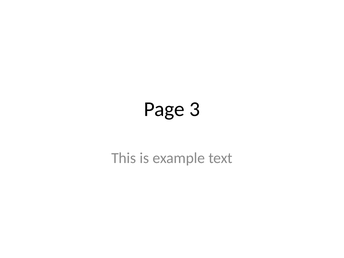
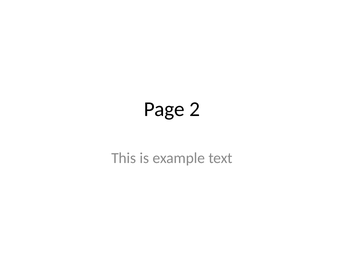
3: 3 -> 2
